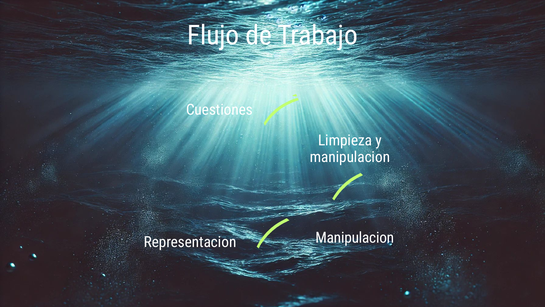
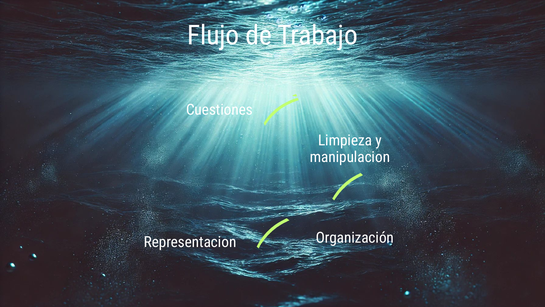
Manipulacion at (355, 237): Manipulacion -> Organización
